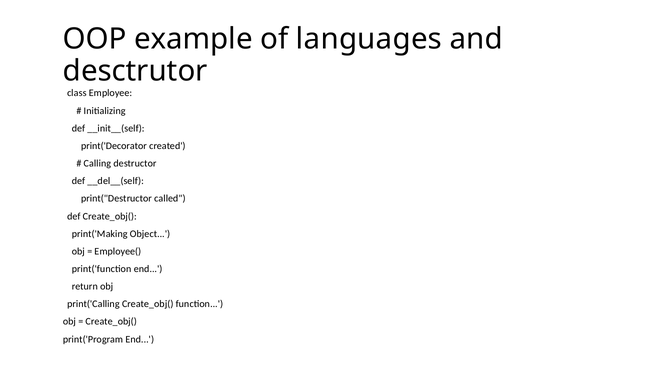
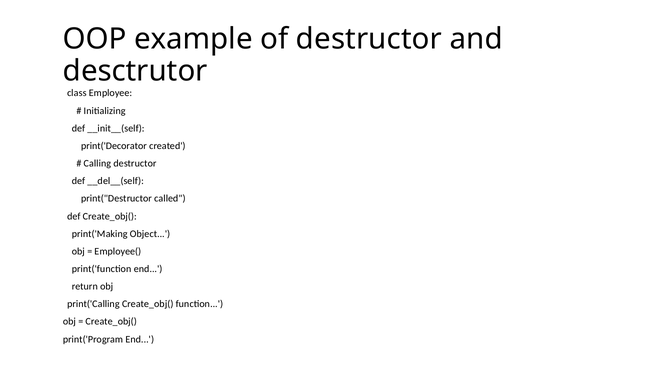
of languages: languages -> destructor
